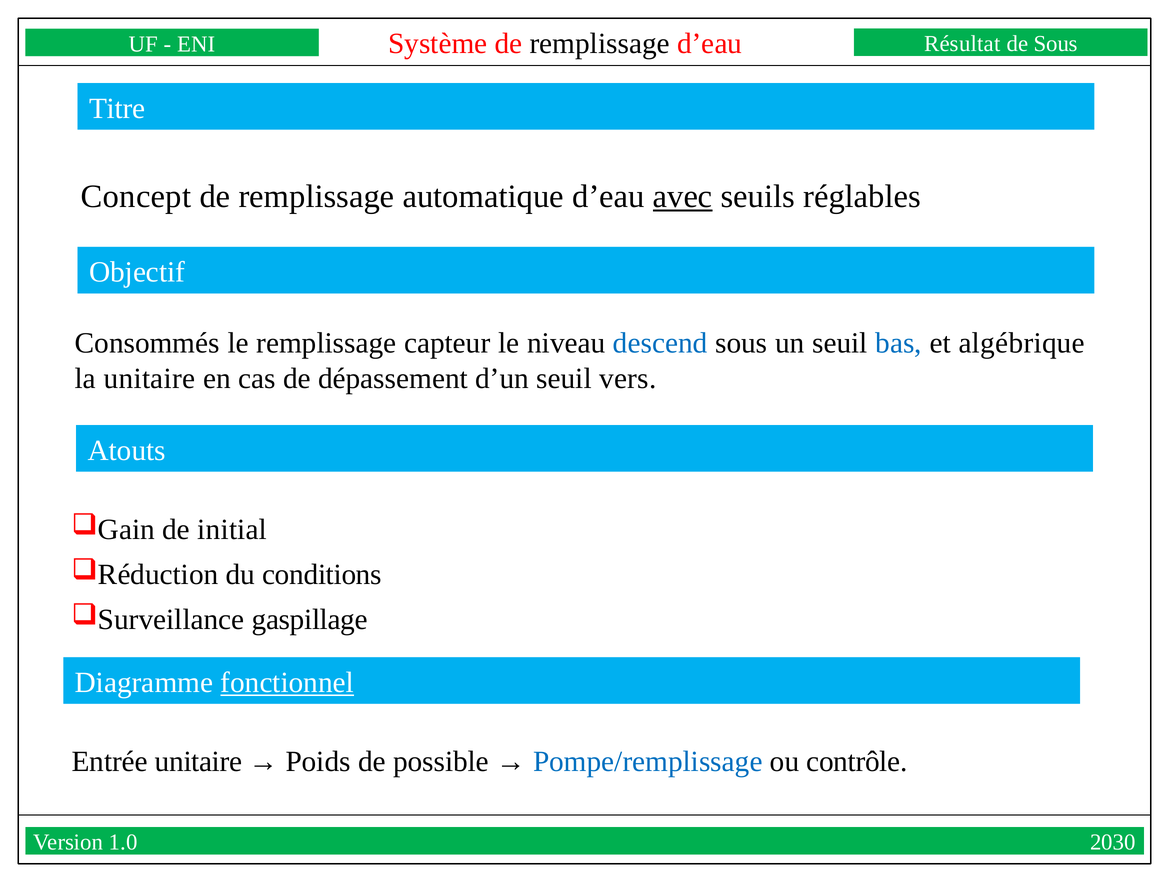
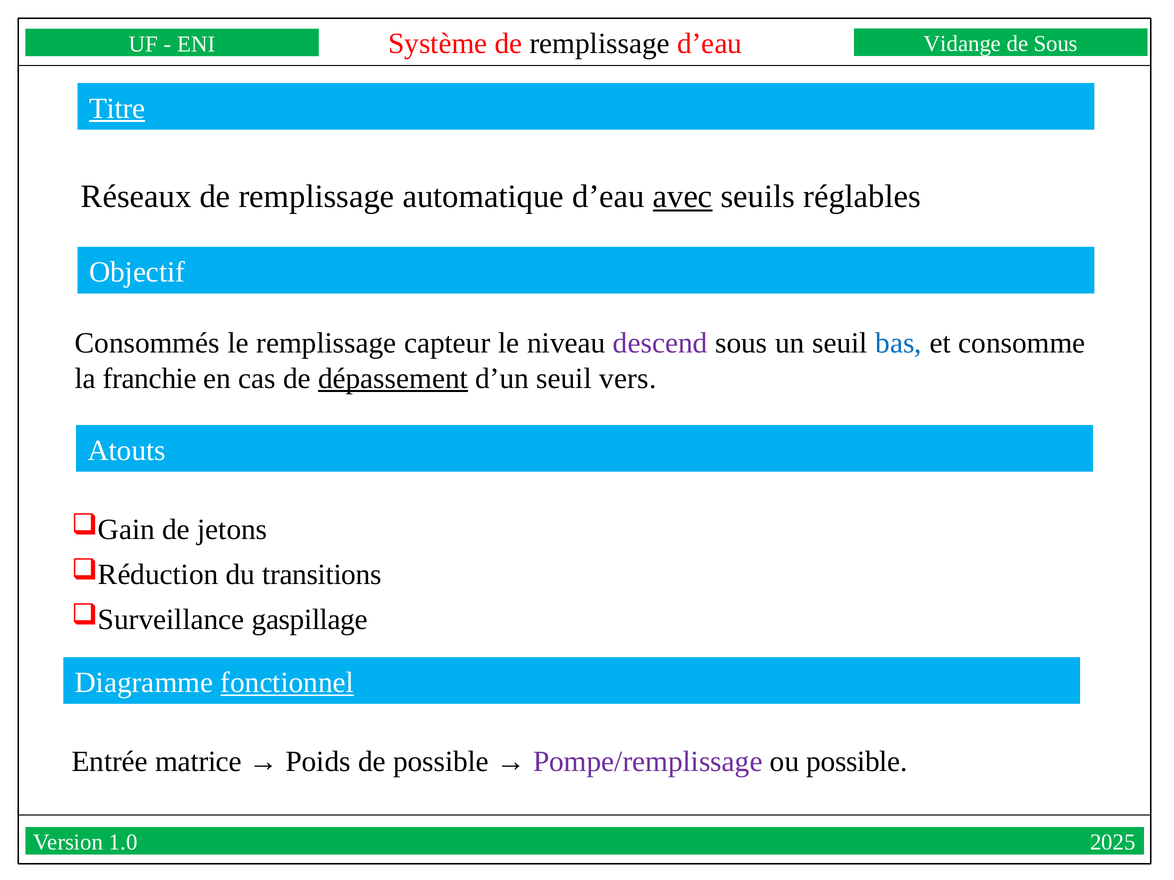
Résultat: Résultat -> Vidange
Titre underline: none -> present
Concept: Concept -> Réseaux
descend colour: blue -> purple
algébrique: algébrique -> consomme
la unitaire: unitaire -> franchie
dépassement underline: none -> present
initial: initial -> jetons
conditions: conditions -> transitions
Entrée unitaire: unitaire -> matrice
Pompe/remplissage colour: blue -> purple
ou contrôle: contrôle -> possible
2030: 2030 -> 2025
